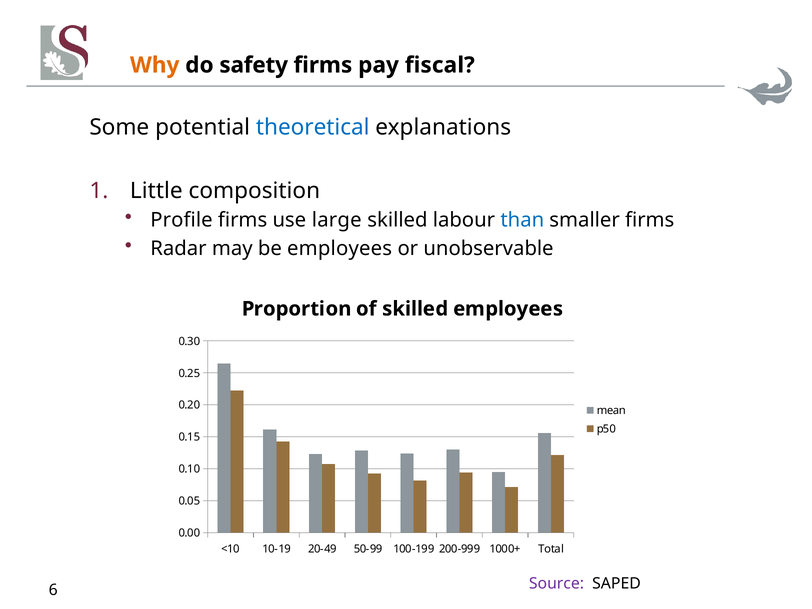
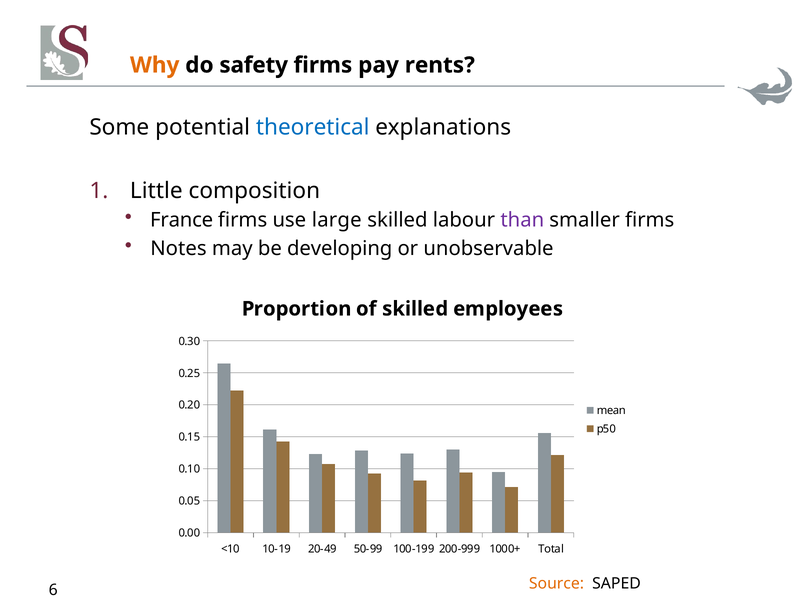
fiscal: fiscal -> rents
Profile: Profile -> France
than colour: blue -> purple
Radar: Radar -> Notes
be employees: employees -> developing
Source colour: purple -> orange
